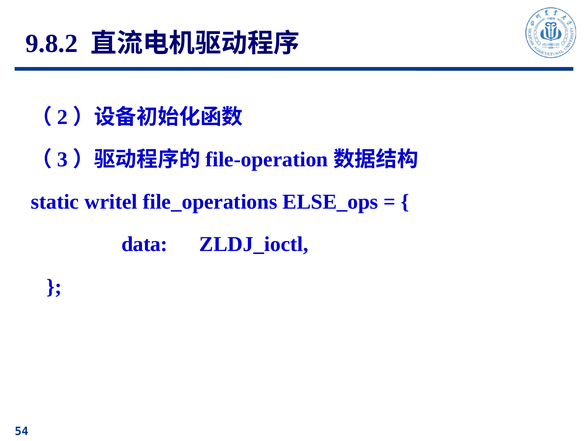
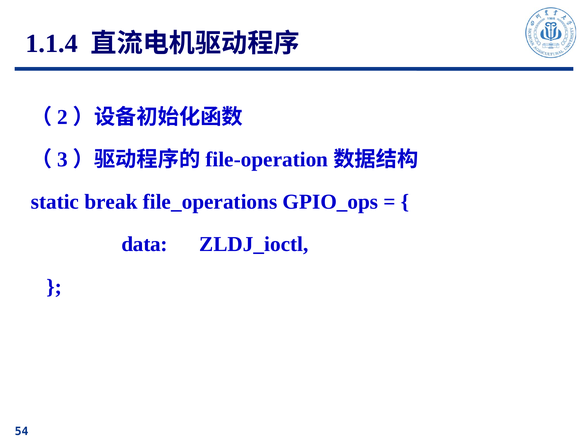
9.8.2: 9.8.2 -> 1.1.4
writel: writel -> break
ELSE_ops: ELSE_ops -> GPIO_ops
